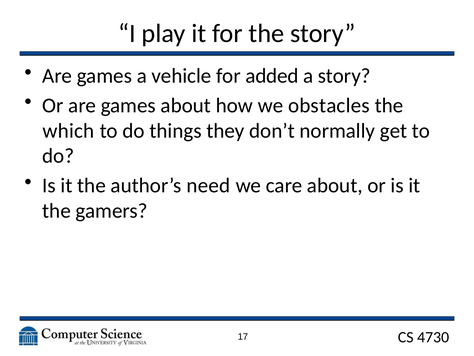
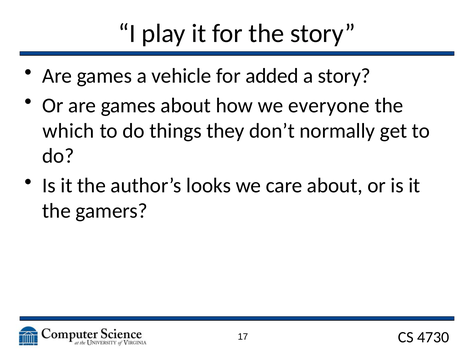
obstacles: obstacles -> everyone
need: need -> looks
